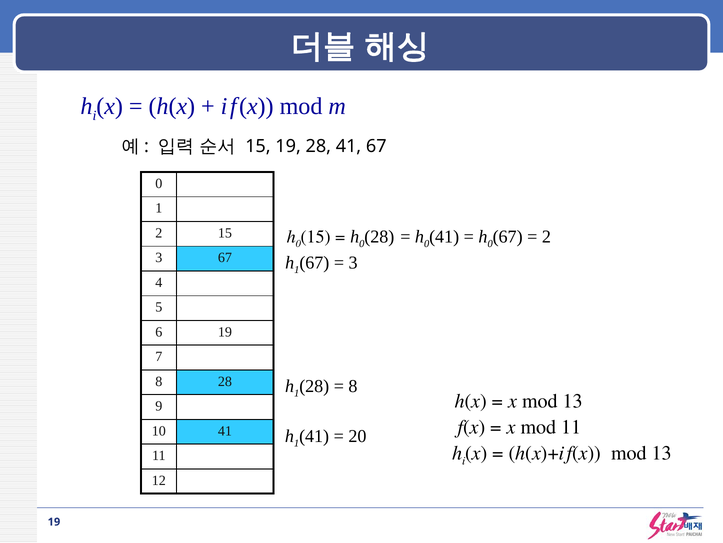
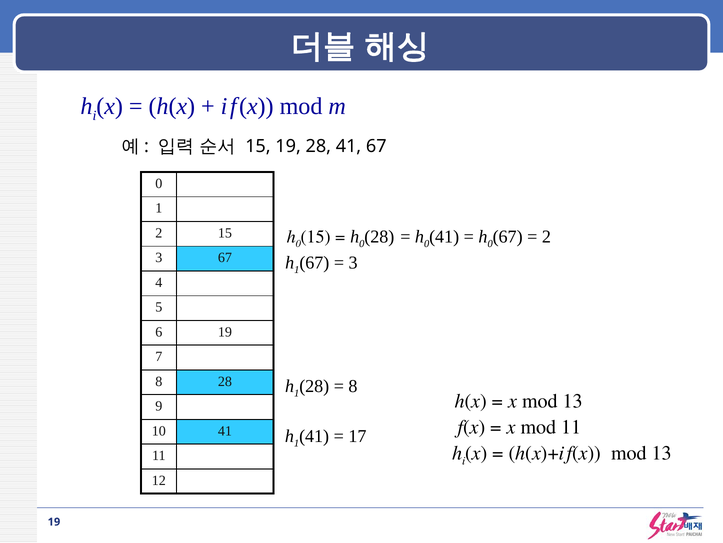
20: 20 -> 17
